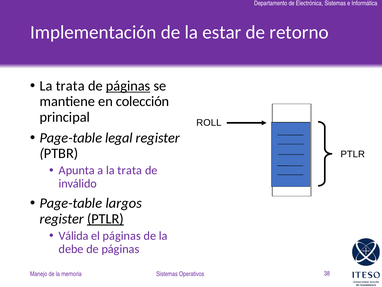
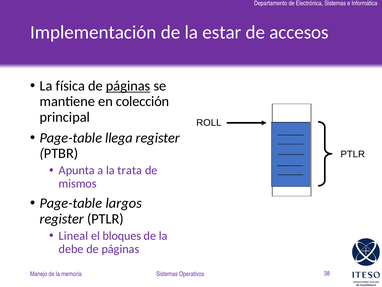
retorno: retorno -> accesos
trata at (70, 86): trata -> física
legal: legal -> llega
inválido: inválido -> mismos
PTLR at (105, 218) underline: present -> none
Válida: Válida -> Lineal
el páginas: páginas -> bloques
